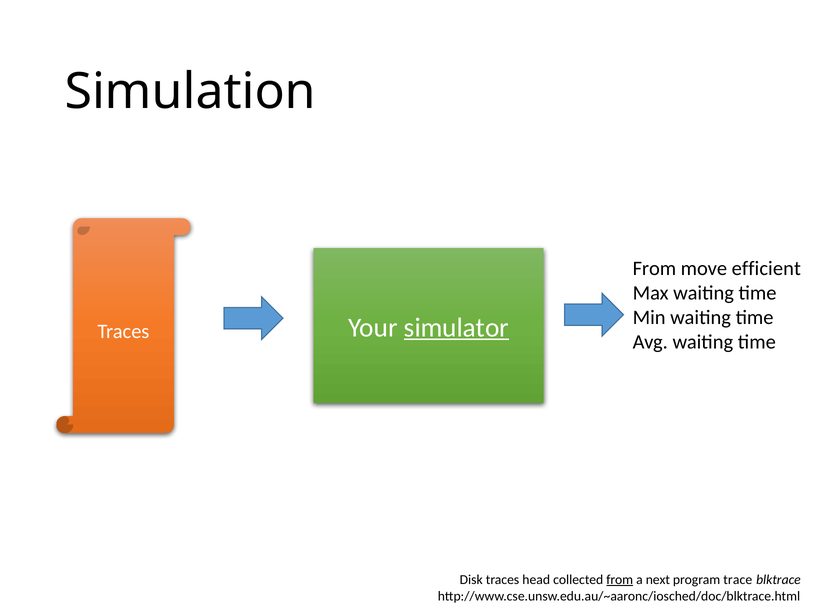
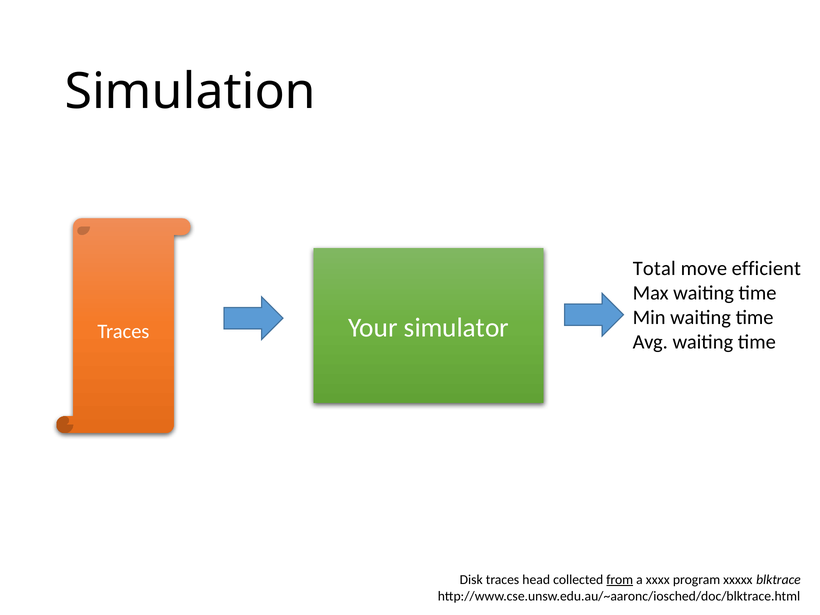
From at (654, 268): From -> Total
simulator underline: present -> none
next: next -> xxxx
trace: trace -> xxxxx
